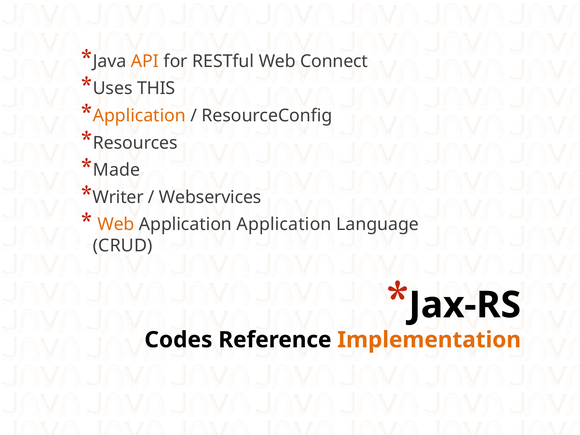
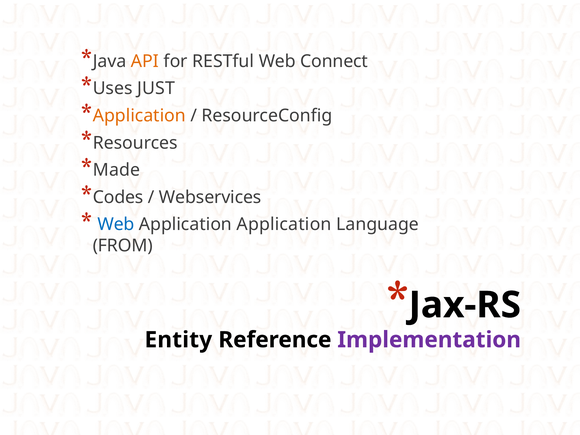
THIS: THIS -> JUST
Writer: Writer -> Codes
Web at (116, 224) colour: orange -> blue
CRUD: CRUD -> FROM
Codes: Codes -> Entity
Implementation colour: orange -> purple
